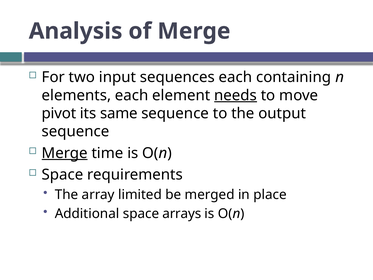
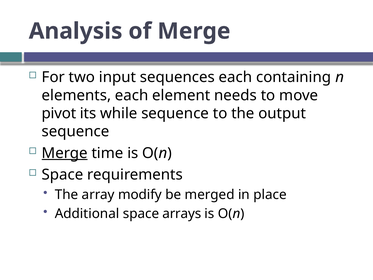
needs underline: present -> none
same: same -> while
limited: limited -> modify
